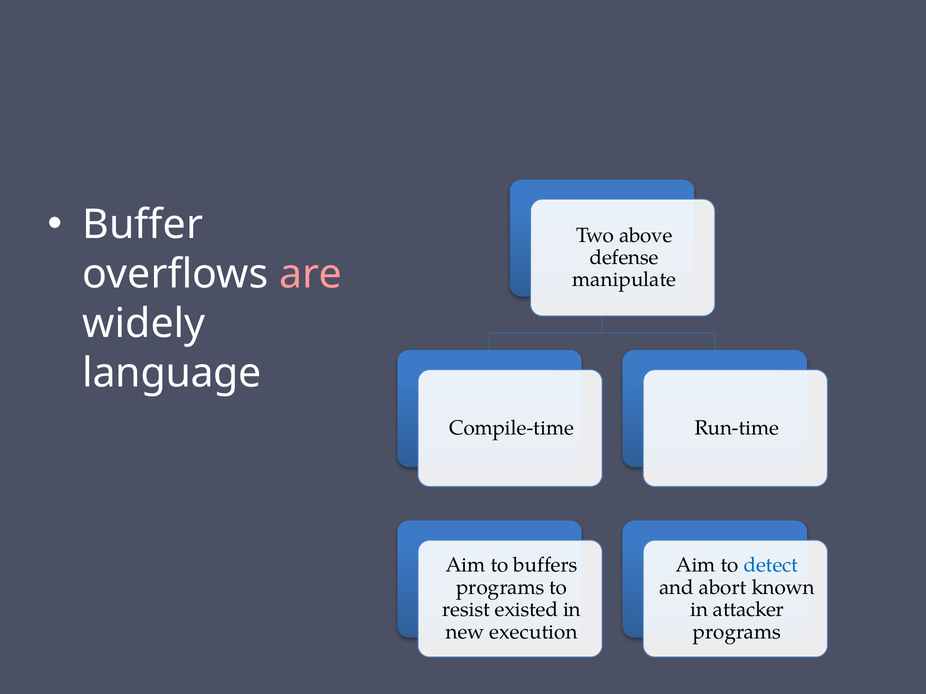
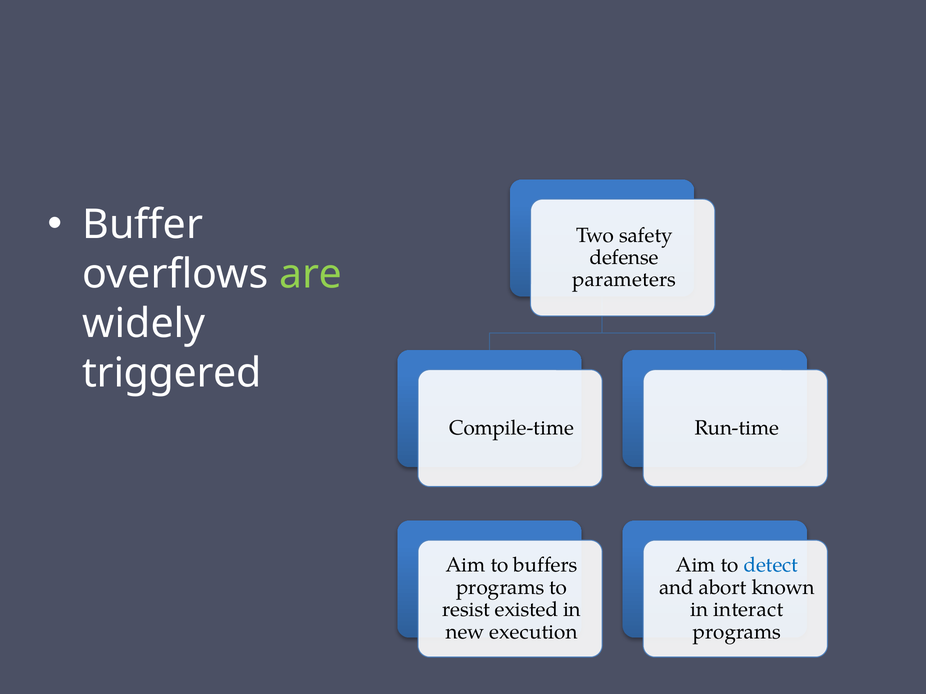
above: above -> safety
are colour: pink -> light green
manipulate: manipulate -> parameters
language: language -> triggered
attacker: attacker -> interact
